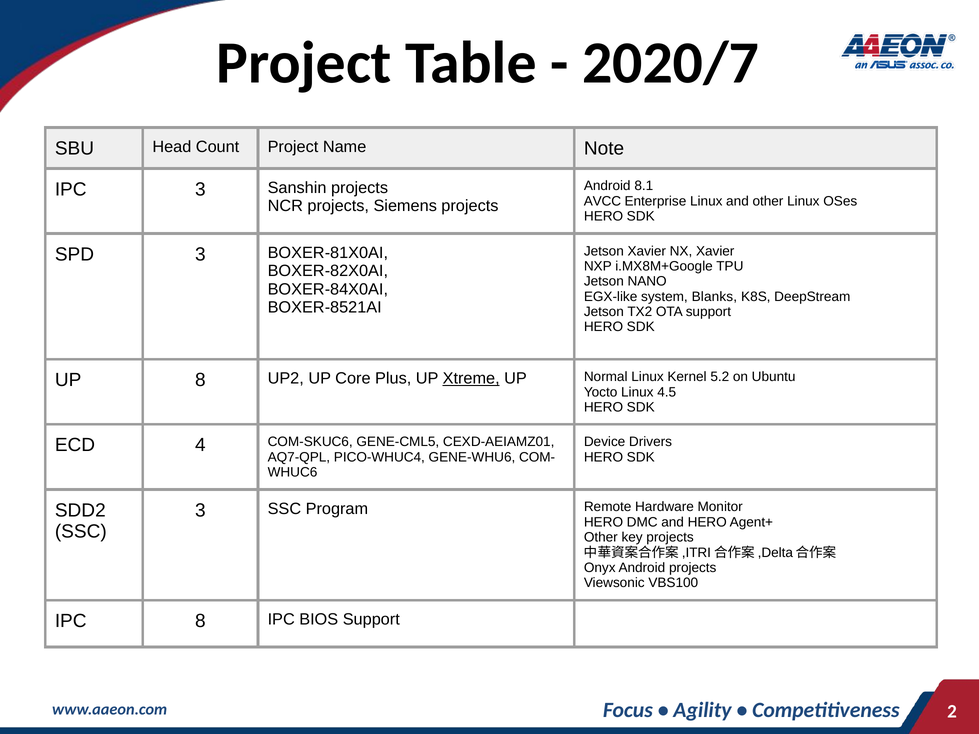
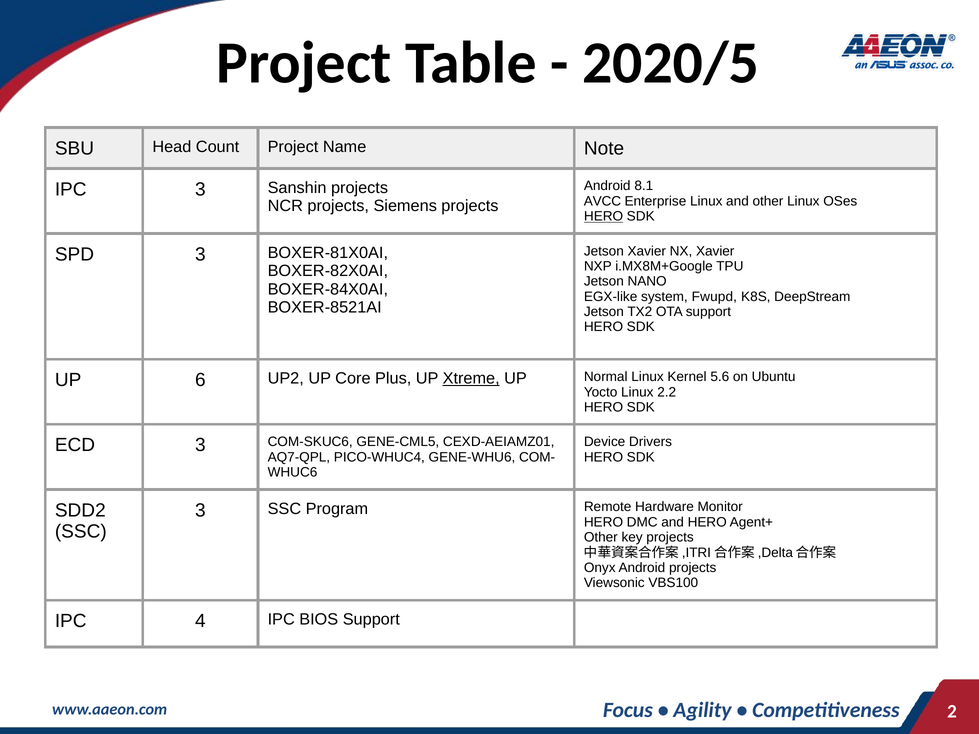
2020/7: 2020/7 -> 2020/5
HERO at (604, 216) underline: none -> present
Blanks: Blanks -> Fwupd
UP 8: 8 -> 6
5.2: 5.2 -> 5.6
4.5: 4.5 -> 2.2
ECD 4: 4 -> 3
IPC 8: 8 -> 4
